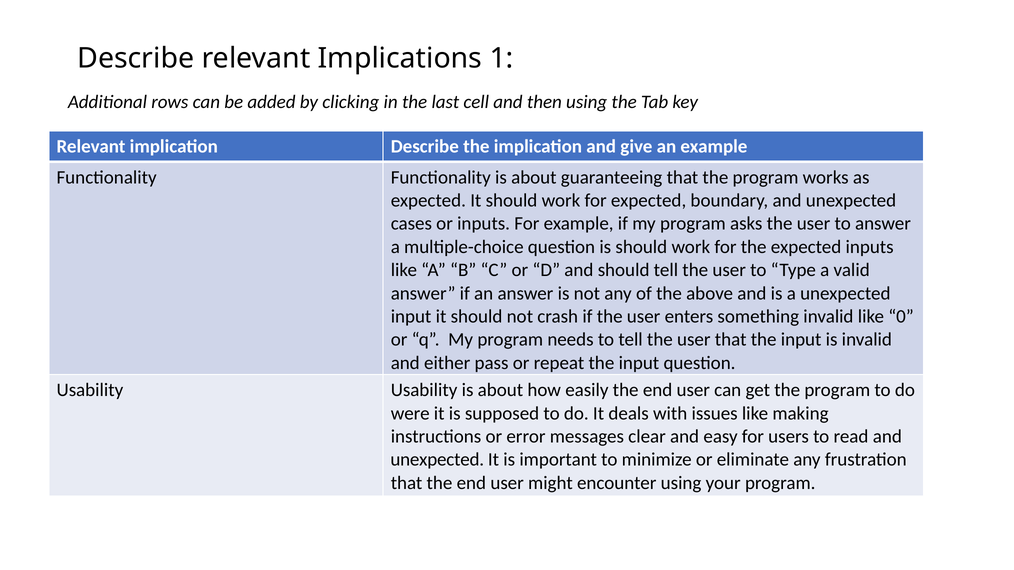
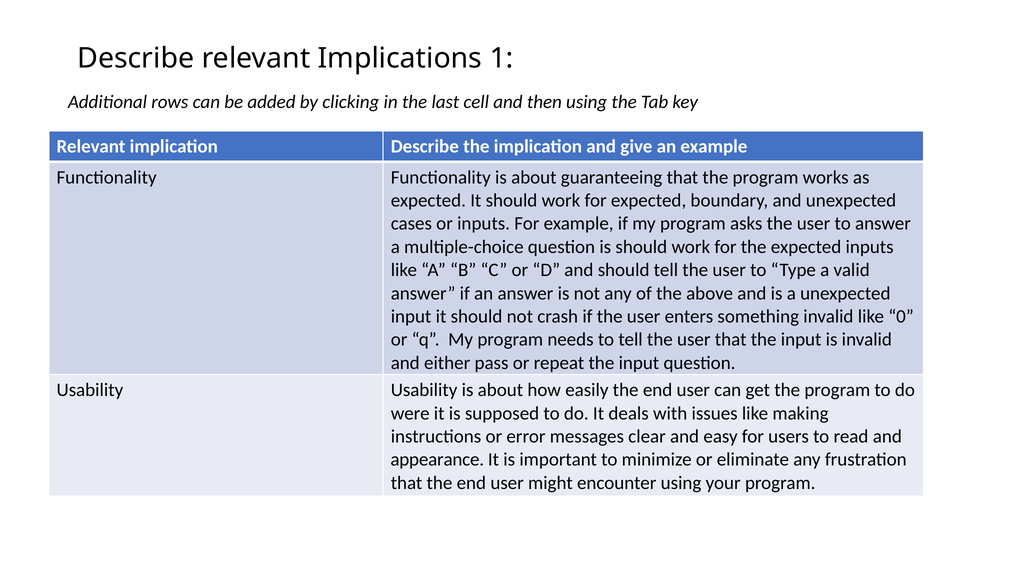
unexpected at (437, 460): unexpected -> appearance
